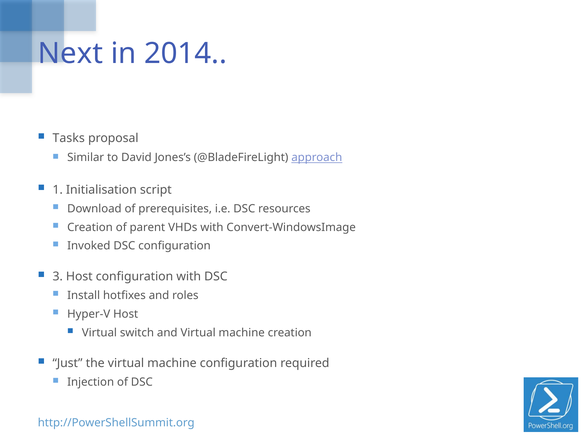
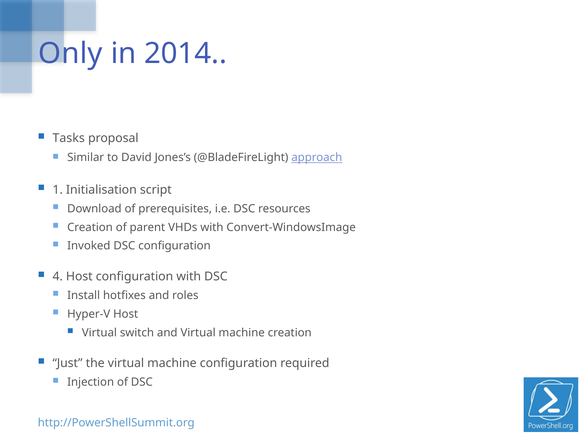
Next: Next -> Only
3: 3 -> 4
